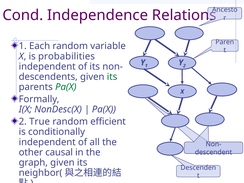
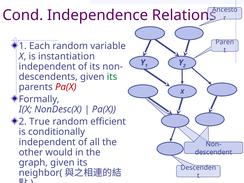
probabilities: probabilities -> instantiation
Pa(X at (66, 87) colour: green -> red
causal: causal -> would
